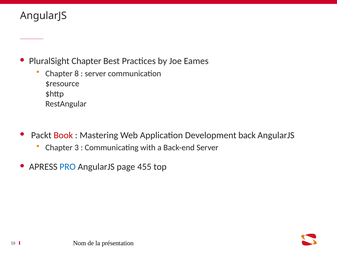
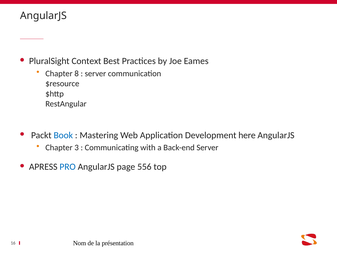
PluralSight Chapter: Chapter -> Context
Book colour: red -> blue
back: back -> here
455: 455 -> 556
